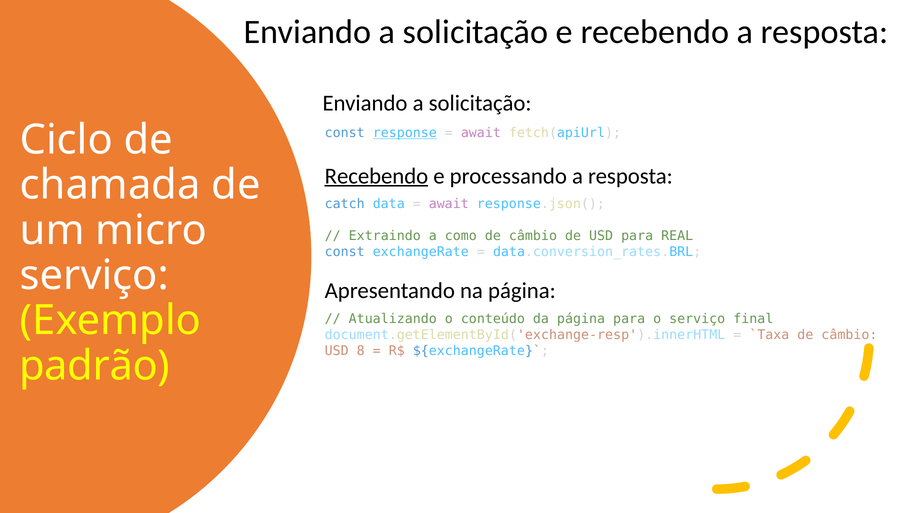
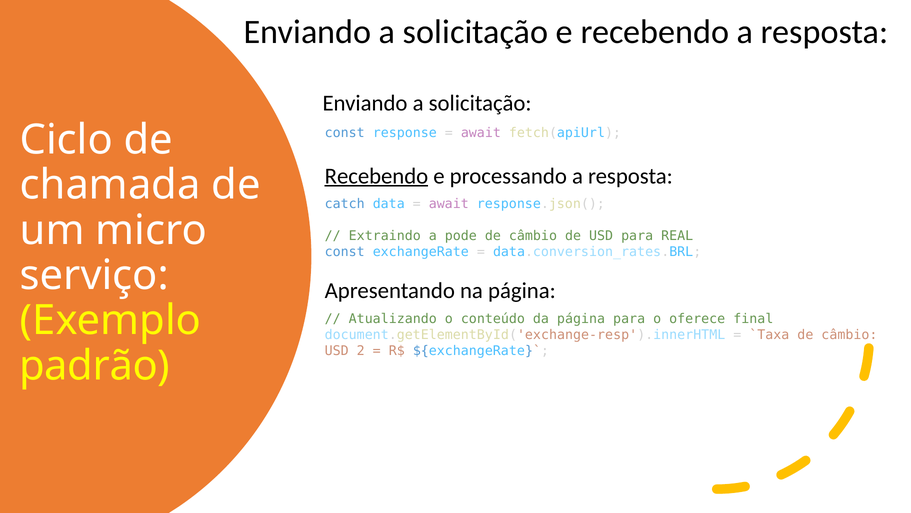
response underline: present -> none
como: como -> pode
o serviço: serviço -> oferece
8: 8 -> 2
